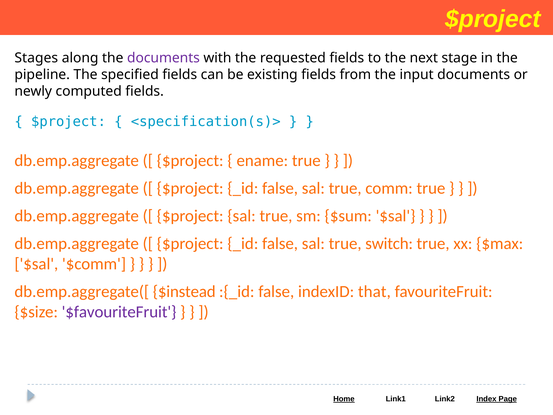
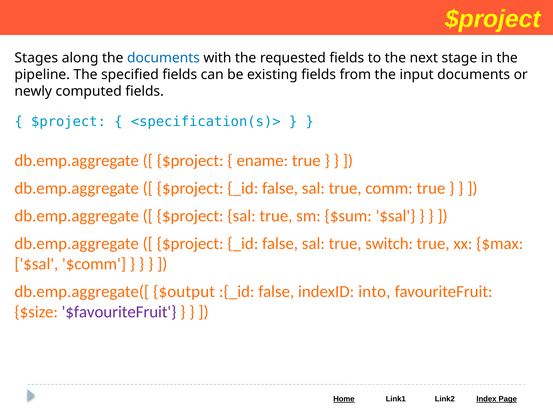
documents at (163, 58) colour: purple -> blue
$instead: $instead -> $output
that: that -> into
